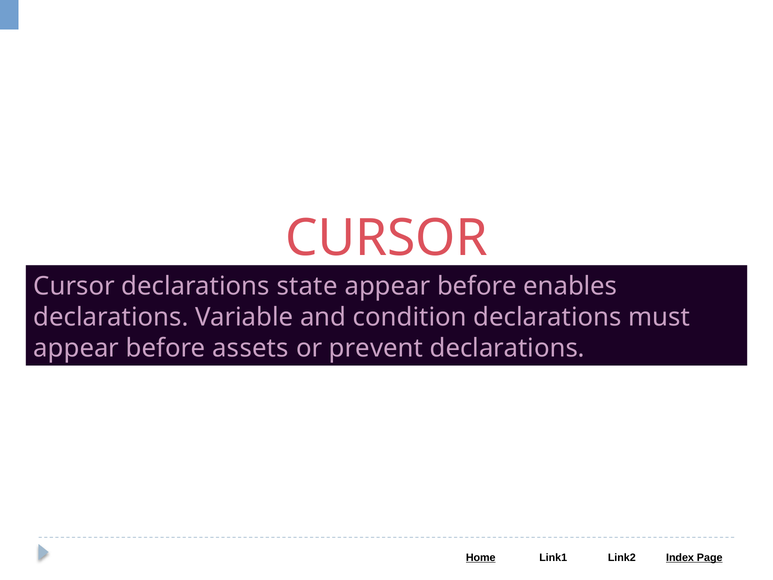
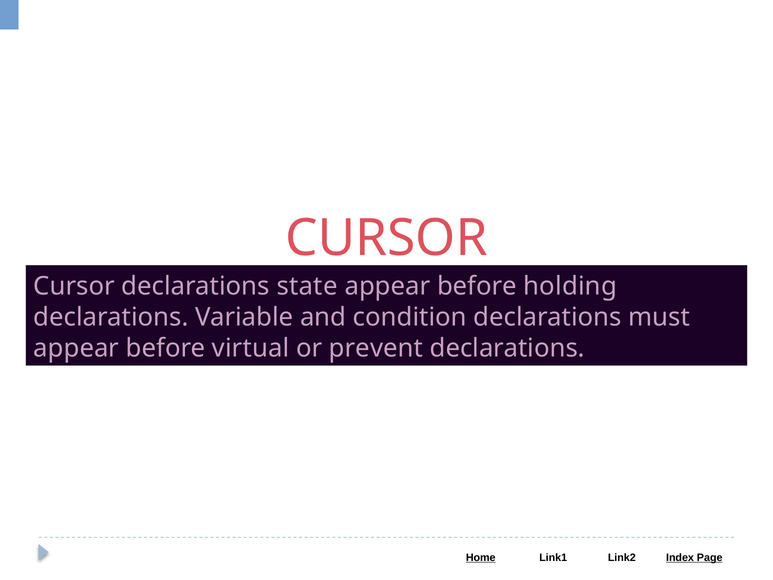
enables: enables -> holding
assets: assets -> virtual
